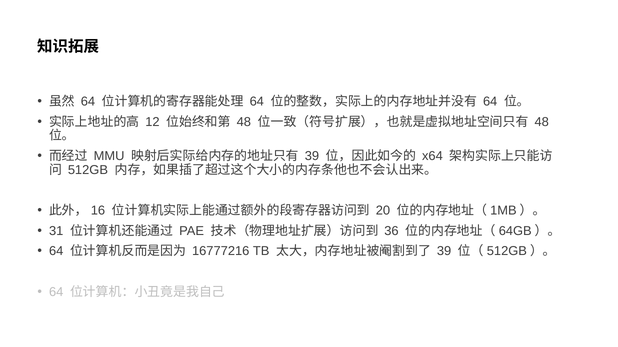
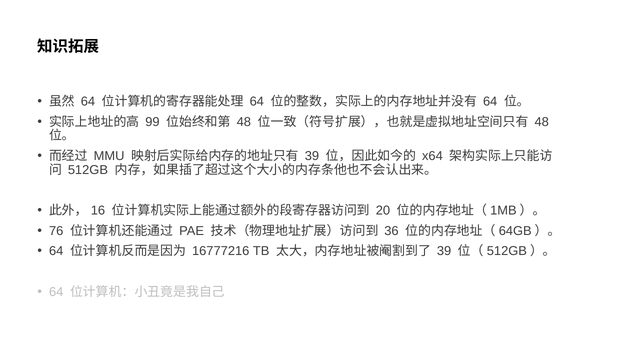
12: 12 -> 99
31: 31 -> 76
